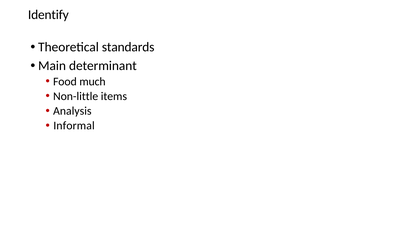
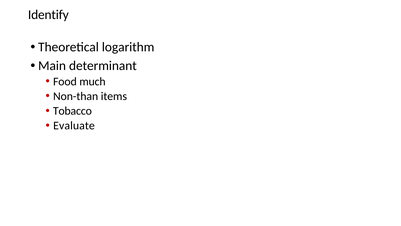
standards: standards -> logarithm
Non-little: Non-little -> Non-than
Analysis: Analysis -> Tobacco
Informal: Informal -> Evaluate
